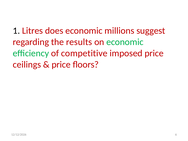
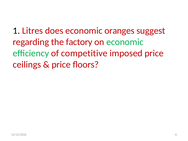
millions: millions -> oranges
results: results -> factory
